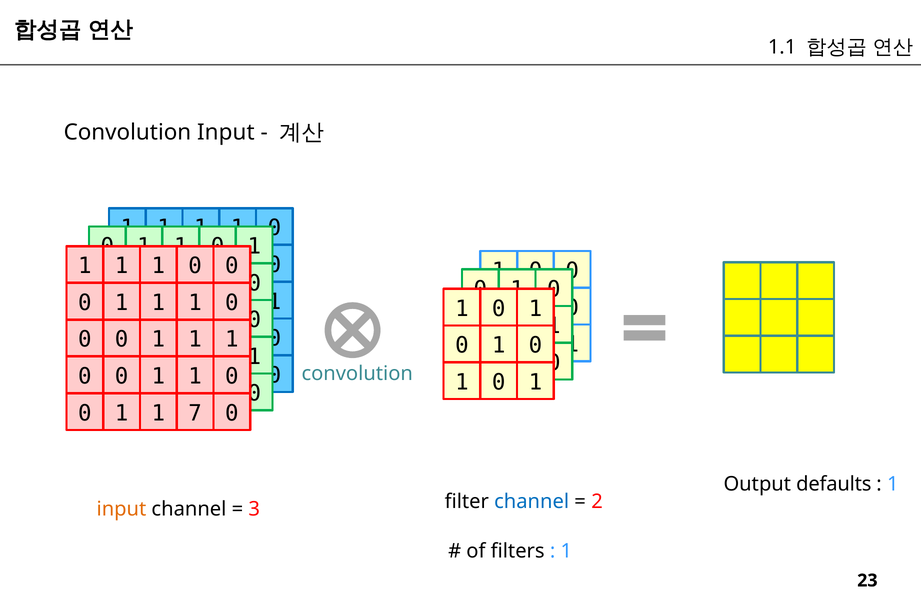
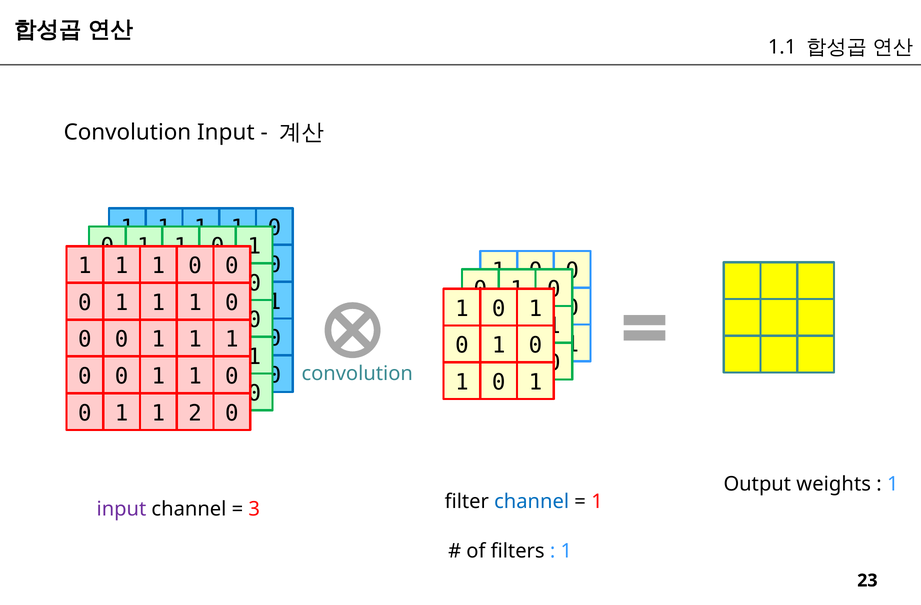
7: 7 -> 2
defaults: defaults -> weights
2 at (597, 501): 2 -> 1
input at (121, 509) colour: orange -> purple
